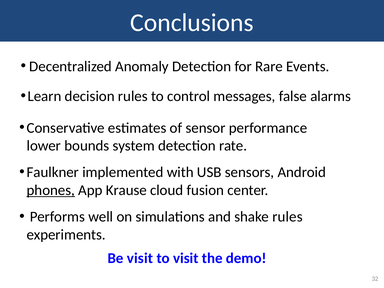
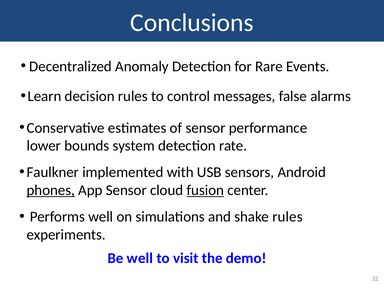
App Krause: Krause -> Sensor
fusion underline: none -> present
Be visit: visit -> well
